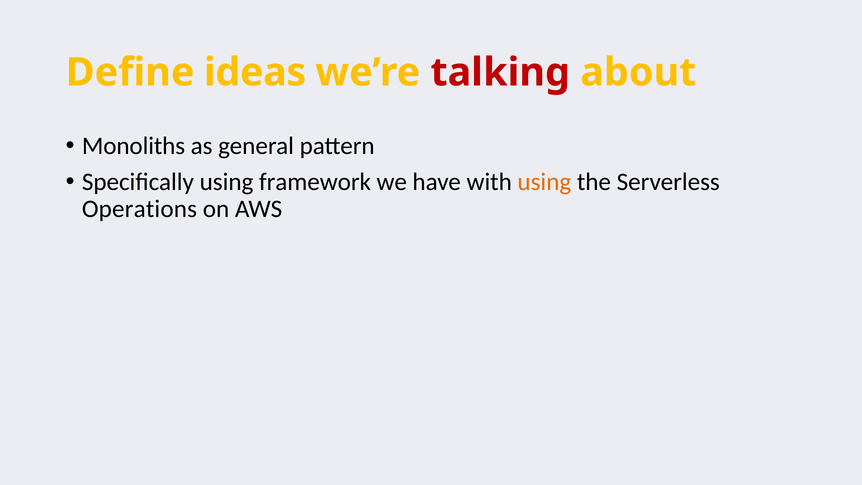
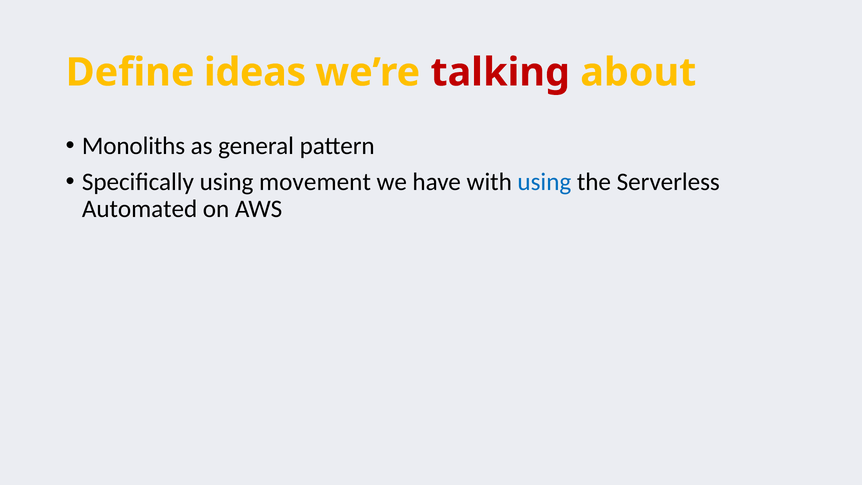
framework: framework -> movement
using at (544, 182) colour: orange -> blue
Operations: Operations -> Automated
